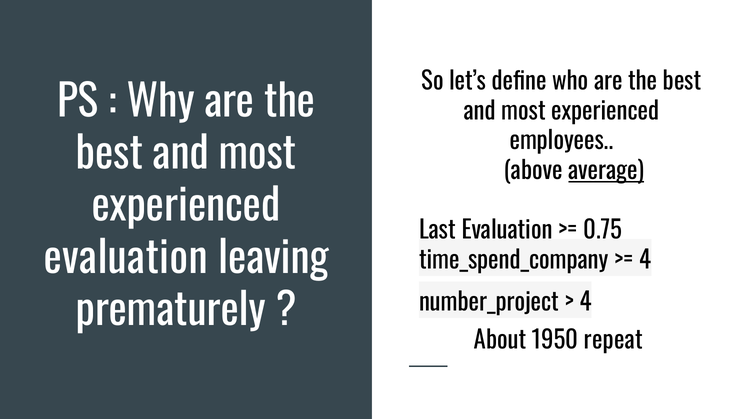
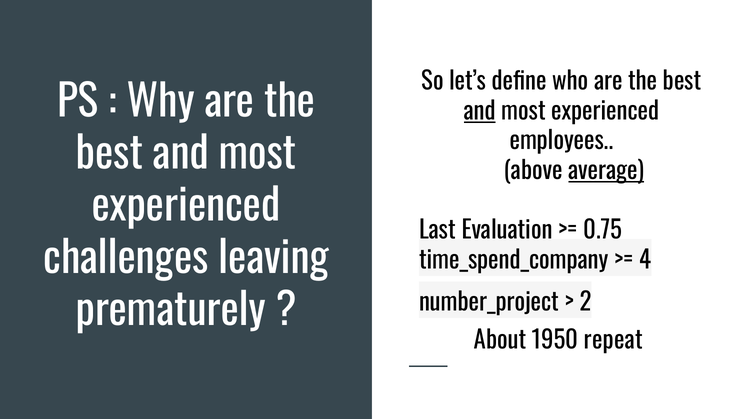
and at (480, 111) underline: none -> present
evaluation at (126, 258): evaluation -> challenges
4 at (585, 302): 4 -> 2
